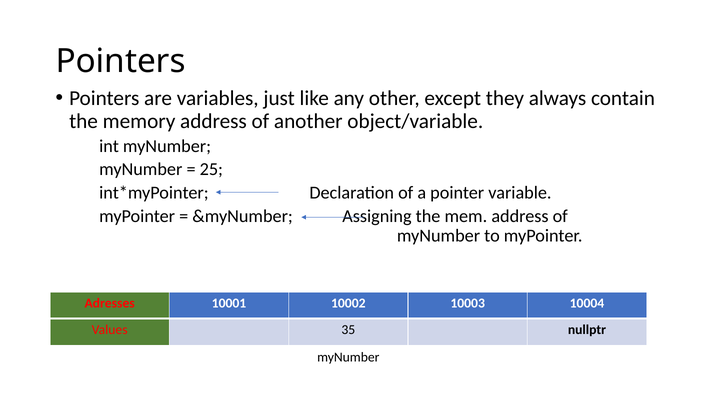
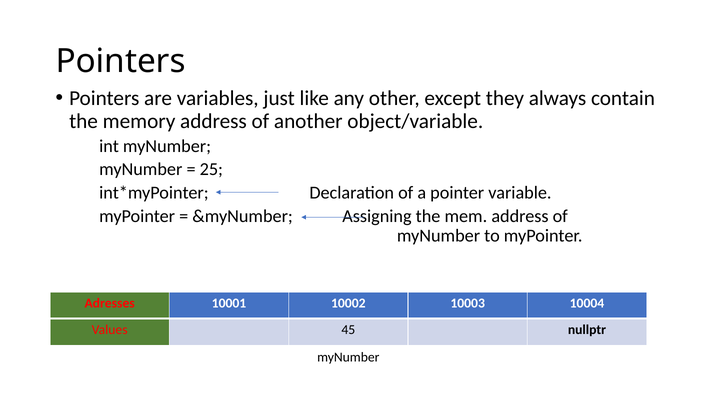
35: 35 -> 45
